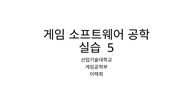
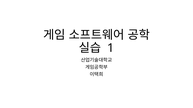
5: 5 -> 1
